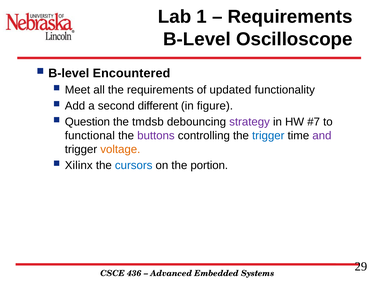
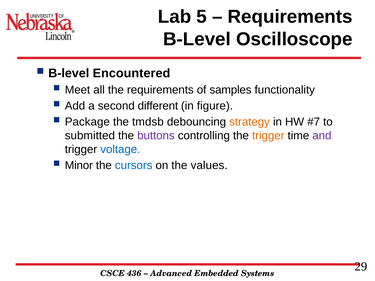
1: 1 -> 5
updated: updated -> samples
Question: Question -> Package
strategy colour: purple -> orange
functional: functional -> submitted
trigger at (268, 136) colour: blue -> orange
voltage colour: orange -> blue
Xilinx: Xilinx -> Minor
portion: portion -> values
